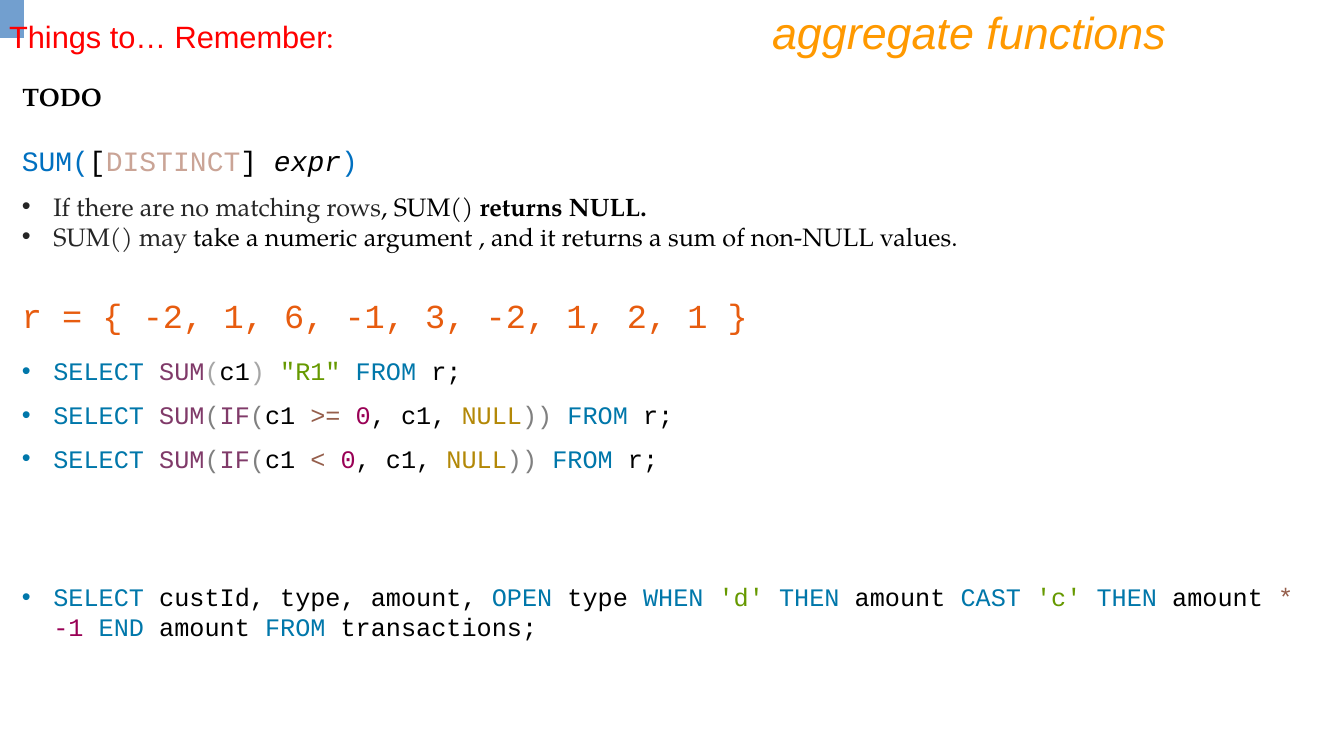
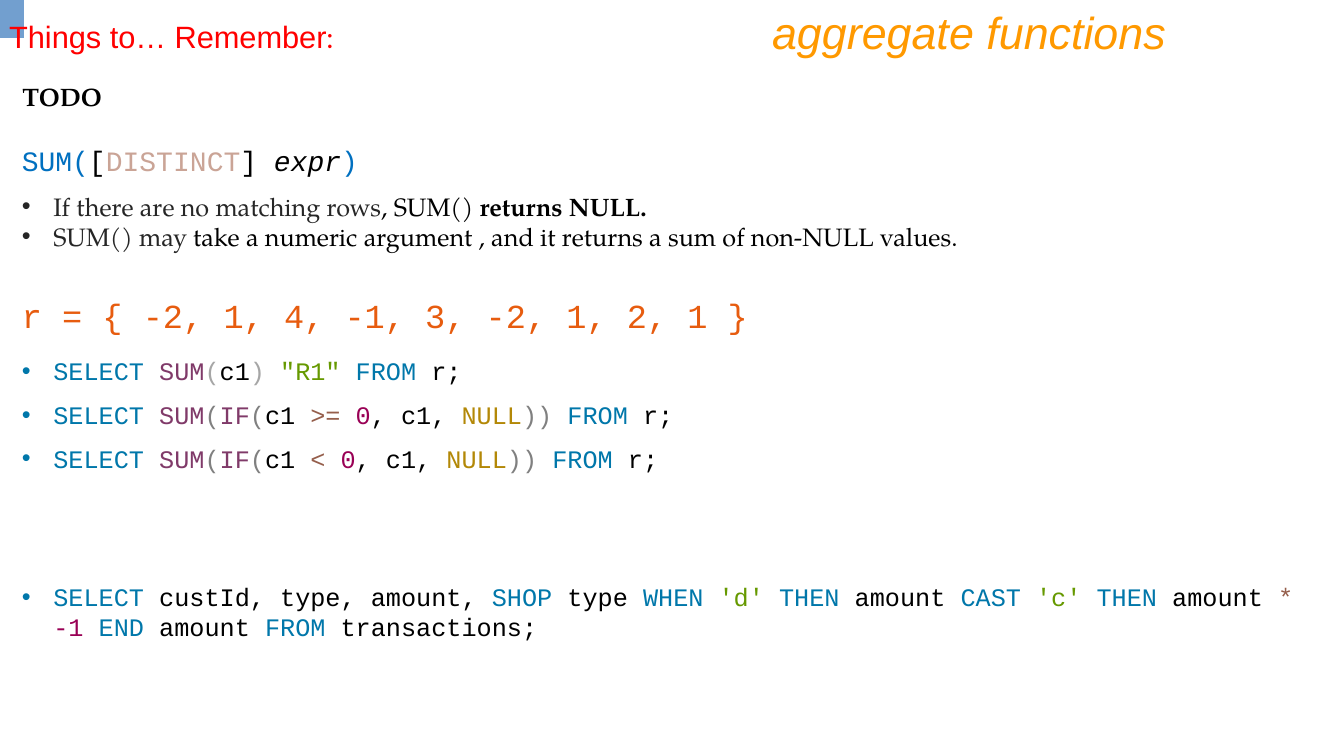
6: 6 -> 4
OPEN: OPEN -> SHOP
